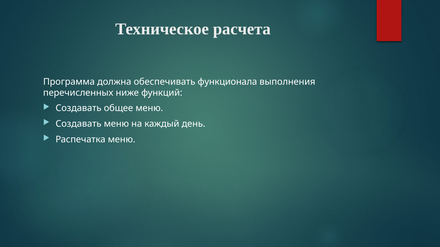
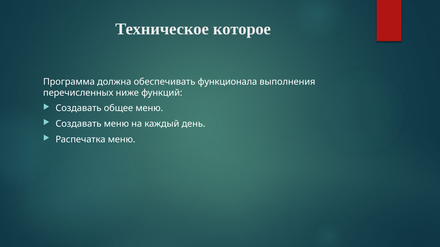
расчета: расчета -> которое
